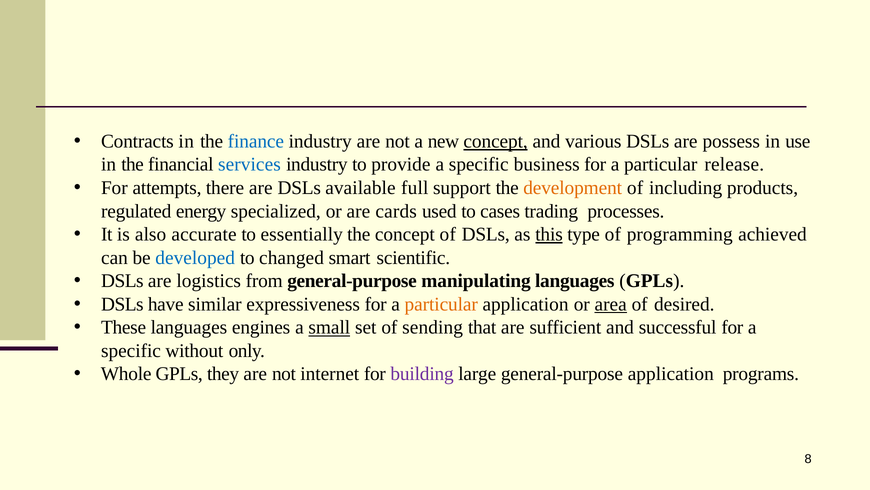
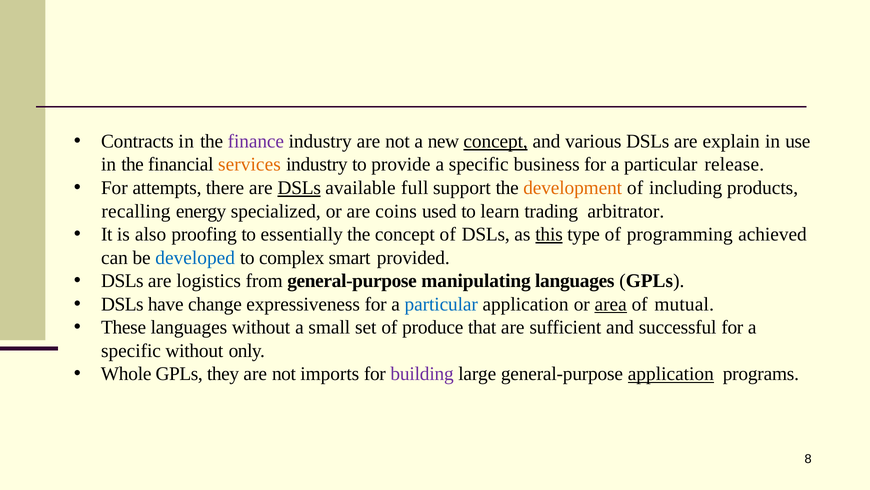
finance colour: blue -> purple
possess: possess -> explain
services colour: blue -> orange
DSLs at (299, 188) underline: none -> present
regulated: regulated -> recalling
cards: cards -> coins
cases: cases -> learn
processes: processes -> arbitrator
accurate: accurate -> proofing
changed: changed -> complex
scientific: scientific -> provided
similar: similar -> change
particular at (441, 304) colour: orange -> blue
desired: desired -> mutual
languages engines: engines -> without
small underline: present -> none
sending: sending -> produce
internet: internet -> imports
application at (671, 374) underline: none -> present
